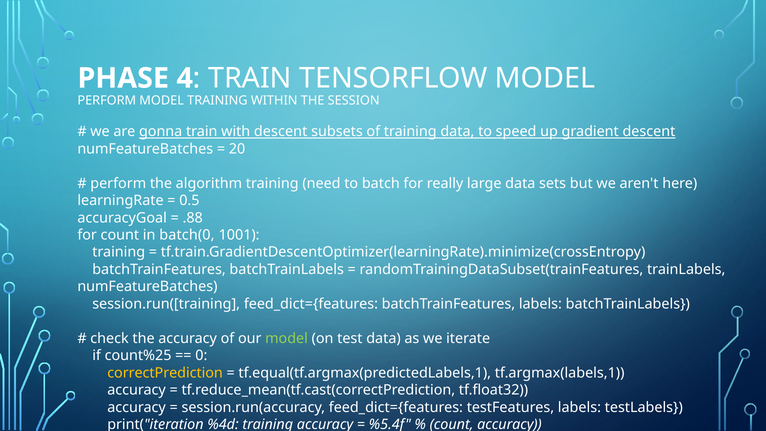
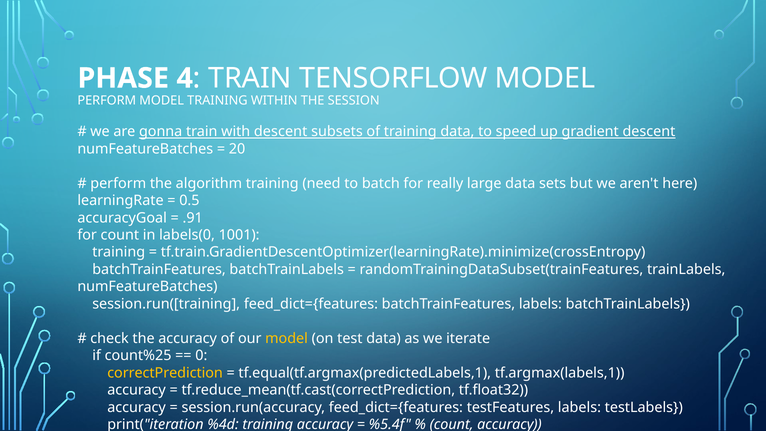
.88: .88 -> .91
batch(0: batch(0 -> labels(0
model at (287, 338) colour: light green -> yellow
